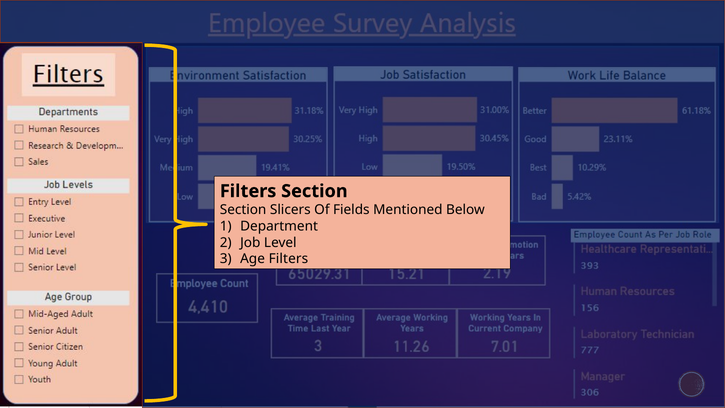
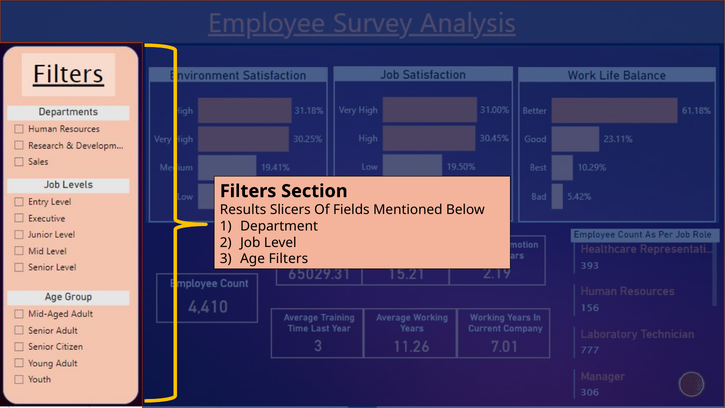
Section at (243, 210): Section -> Results
